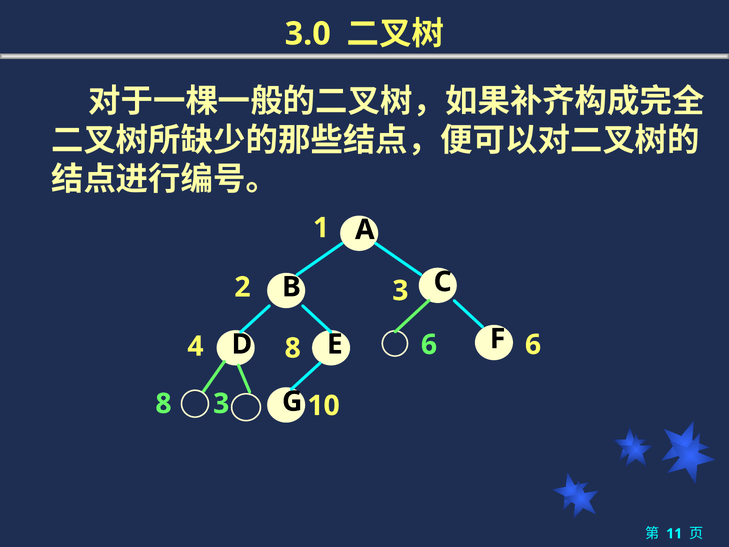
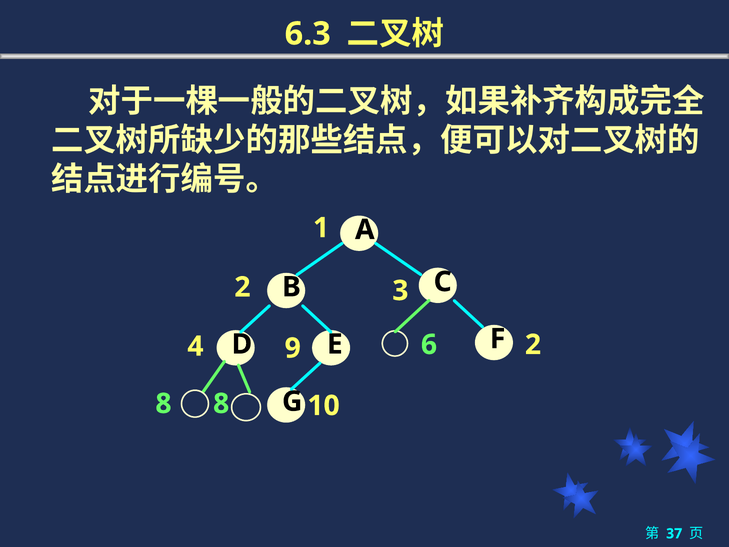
3.0: 3.0 -> 6.3
6 6: 6 -> 2
4 8: 8 -> 9
3 at (221, 404): 3 -> 8
11: 11 -> 37
